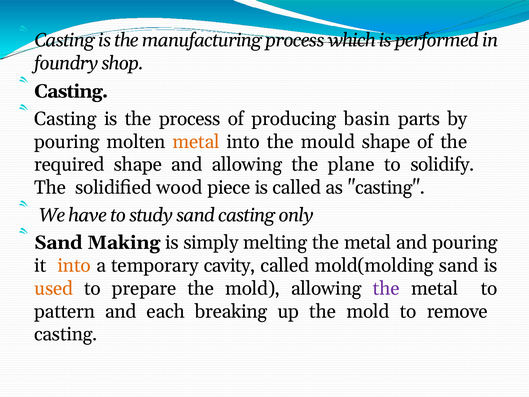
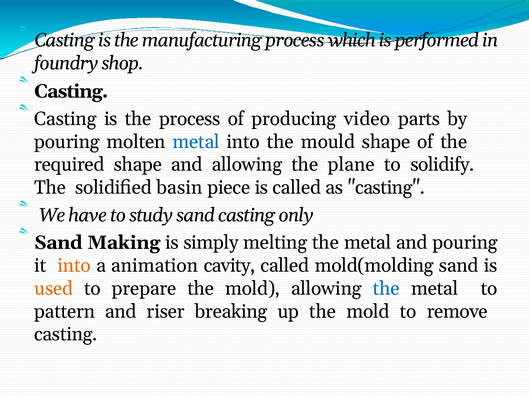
basin: basin -> video
metal at (196, 142) colour: orange -> blue
wood: wood -> basin
temporary: temporary -> animation
the at (386, 288) colour: purple -> blue
each: each -> riser
